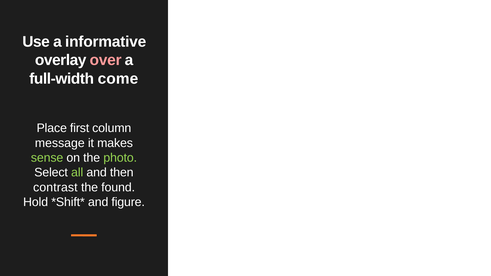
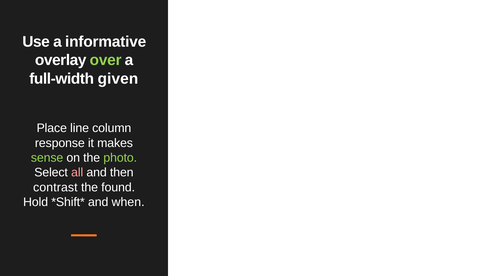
over colour: pink -> light green
come: come -> given
first: first -> line
message: message -> response
all colour: light green -> pink
figure: figure -> when
